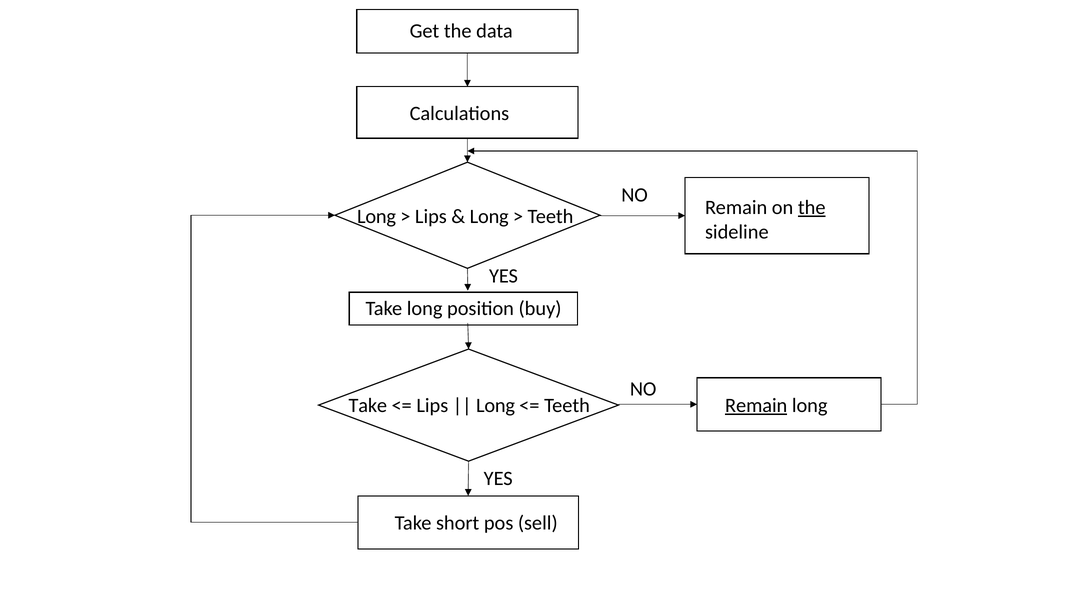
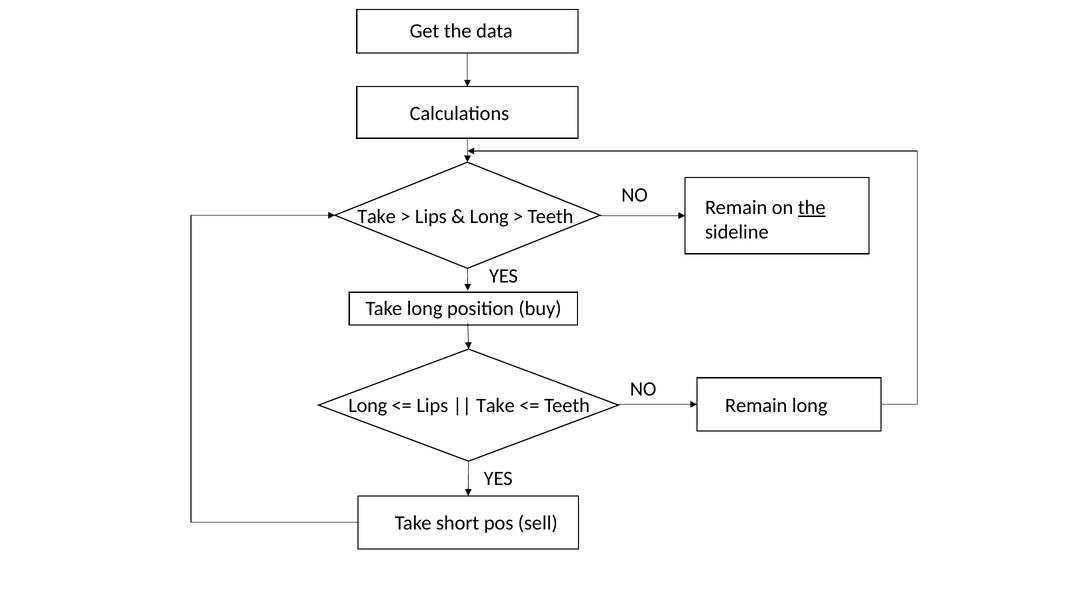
Long at (377, 217): Long -> Take
Take at (368, 406): Take -> Long
Long at (496, 406): Long -> Take
Remain at (756, 406) underline: present -> none
